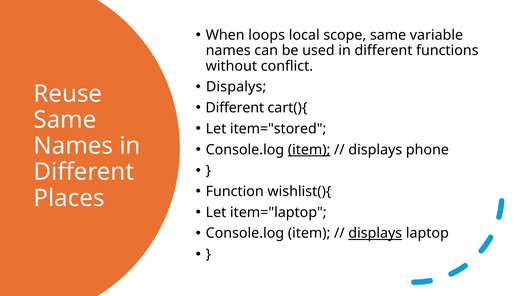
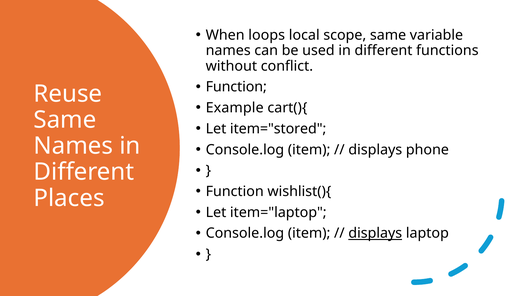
Dispalys at (236, 87): Dispalys -> Function
Different at (235, 108): Different -> Example
item at (309, 150) underline: present -> none
